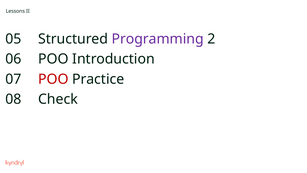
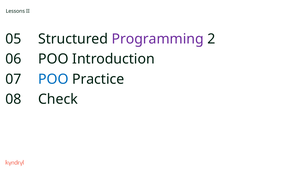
POO at (53, 79) colour: red -> blue
